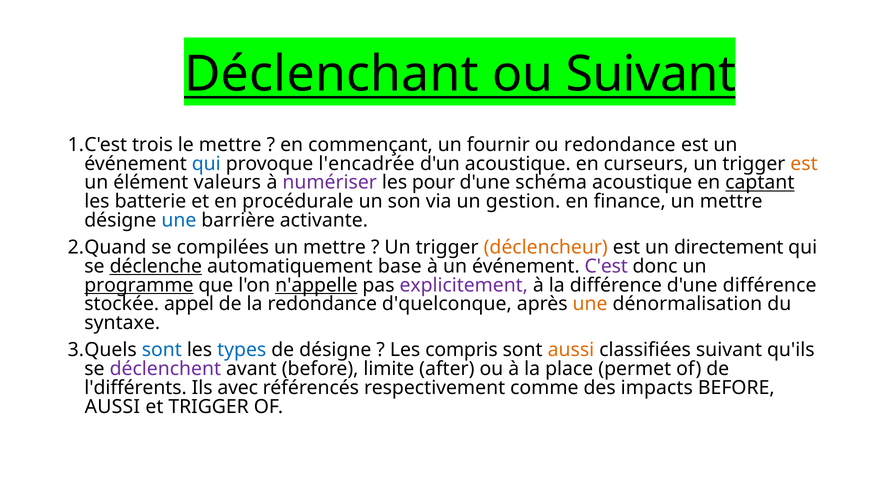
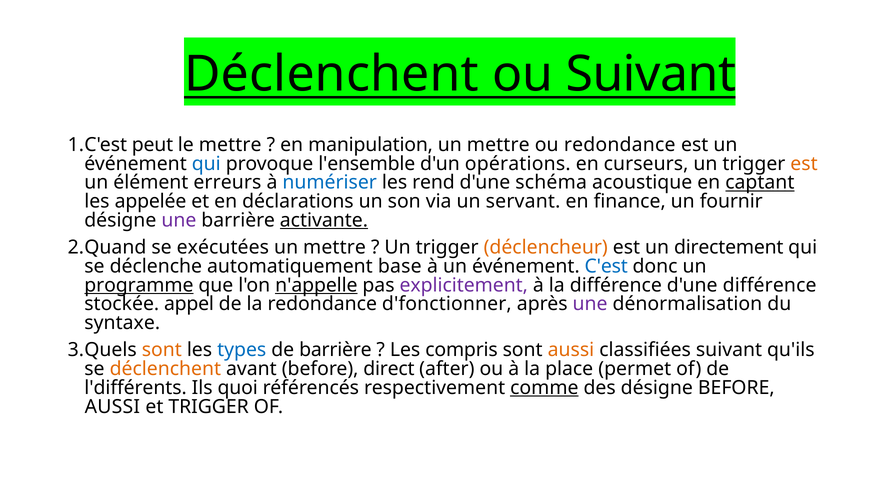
Déclenchant at (332, 75): Déclenchant -> Déclenchent
trois: trois -> peut
commençant: commençant -> manipulation
fournir at (498, 145): fournir -> mettre
l'encadrée: l'encadrée -> l'ensemble
d'un acoustique: acoustique -> opérations
valeurs: valeurs -> erreurs
numériser colour: purple -> blue
pour: pour -> rend
batterie: batterie -> appelée
procédurale: procédurale -> déclarations
gestion: gestion -> servant
finance un mettre: mettre -> fournir
une at (179, 220) colour: blue -> purple
activante underline: none -> present
compilées: compilées -> exécutées
déclenche underline: present -> none
C'est colour: purple -> blue
d'quelconque: d'quelconque -> d'fonctionner
une at (590, 304) colour: orange -> purple
sont at (162, 350) colour: blue -> orange
de désigne: désigne -> barrière
déclenchent at (165, 369) colour: purple -> orange
limite: limite -> direct
avec: avec -> quoi
comme underline: none -> present
des impacts: impacts -> désigne
